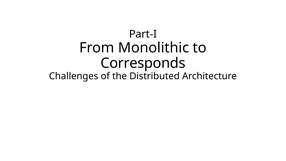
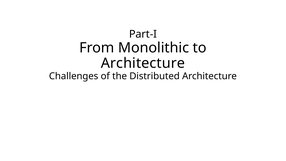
Corresponds at (143, 63): Corresponds -> Architecture
